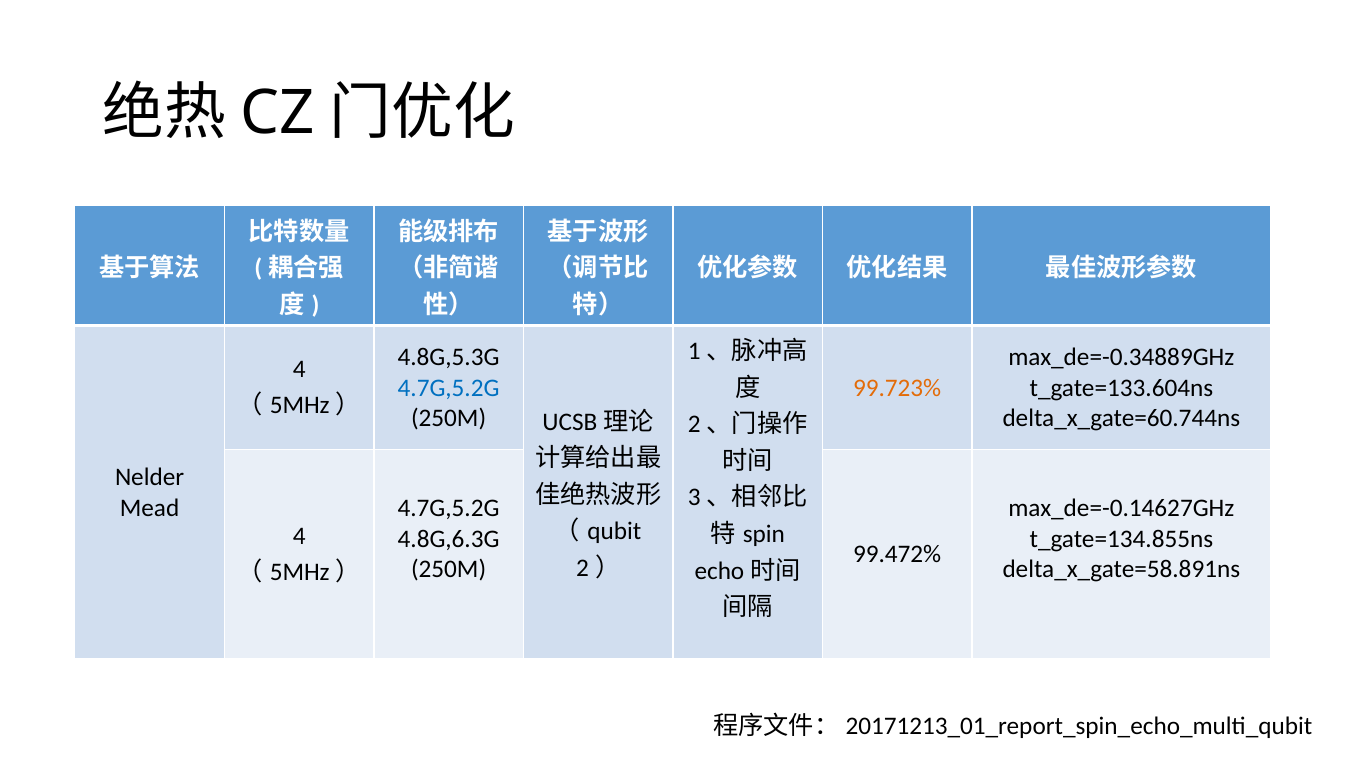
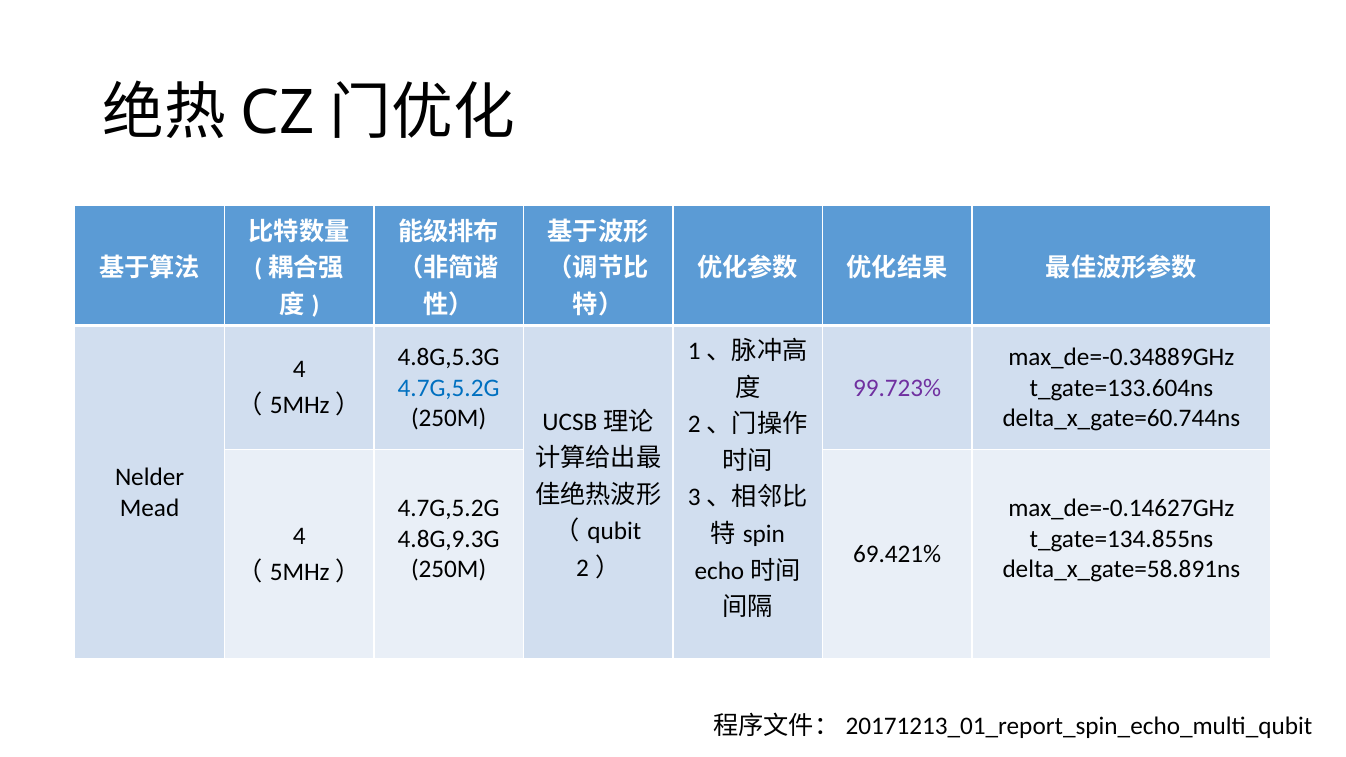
99.723% colour: orange -> purple
4.8G,6.3G: 4.8G,6.3G -> 4.8G,9.3G
99.472%: 99.472% -> 69.421%
